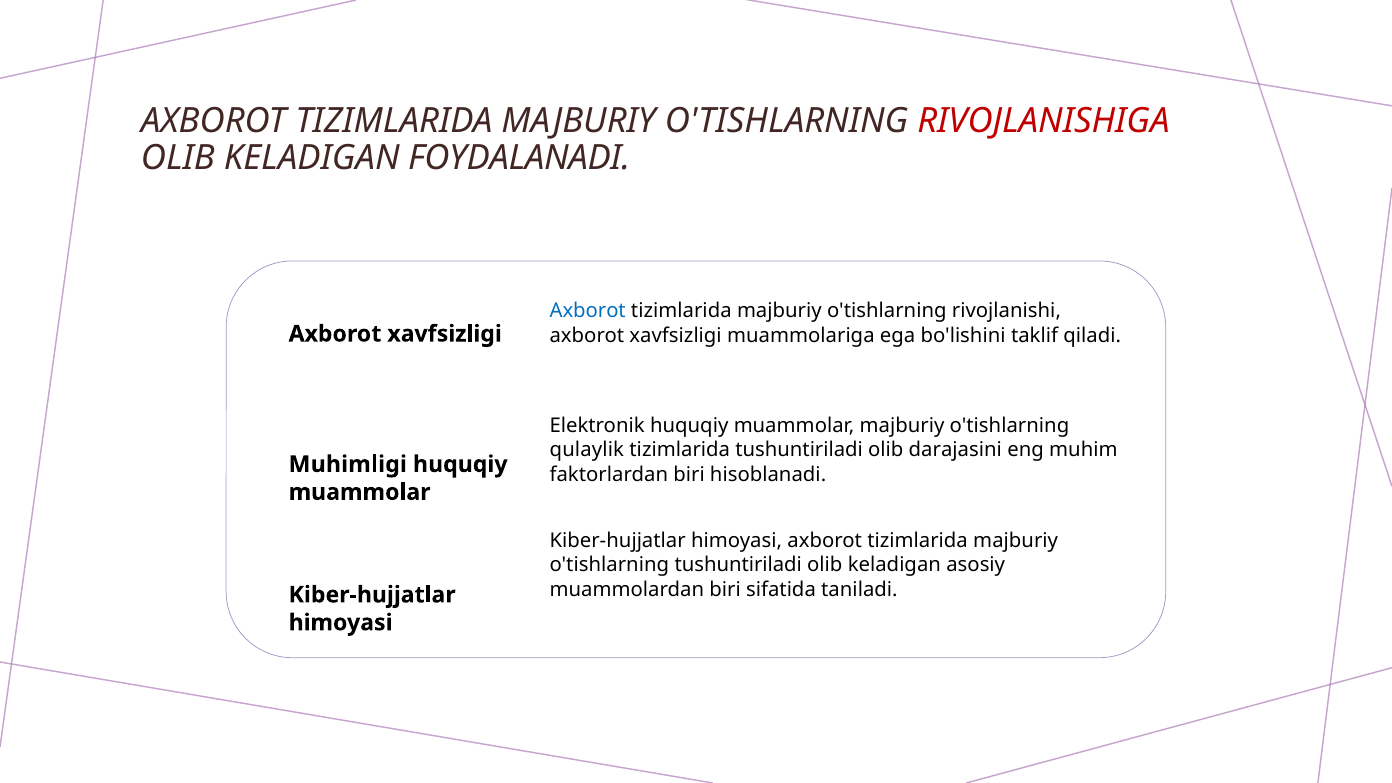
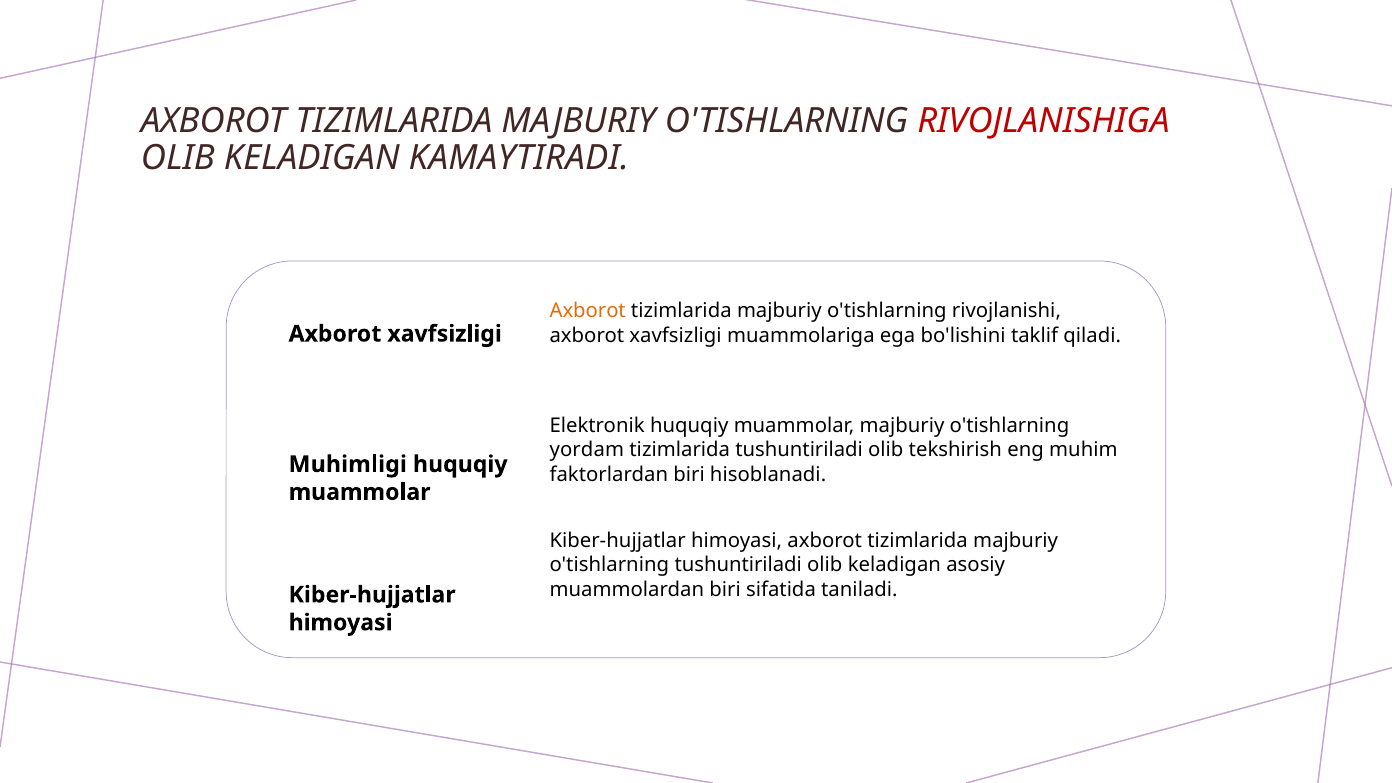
FOYDALANADI: FOYDALANADI -> KAMAYTIRADI
Axborot at (588, 311) colour: blue -> orange
qulaylik: qulaylik -> yordam
darajasini: darajasini -> tekshirish
